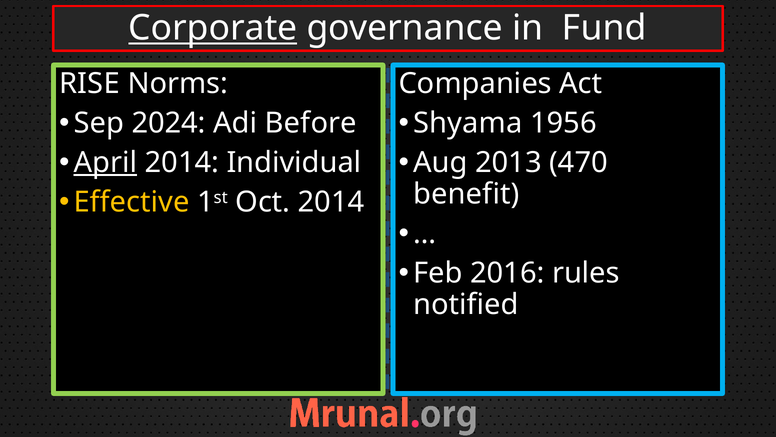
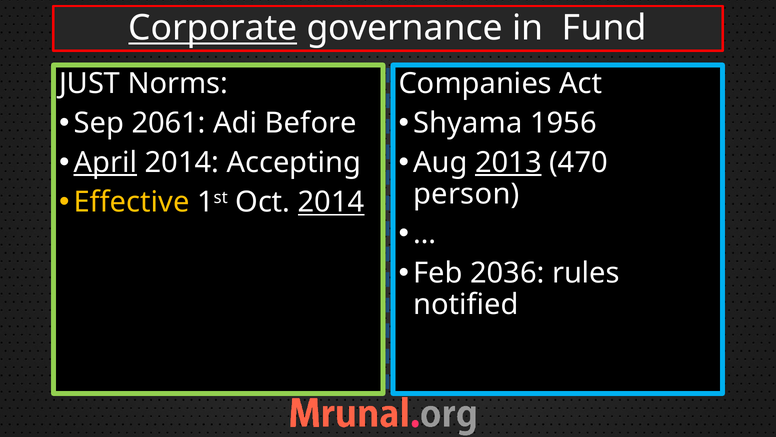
RISE: RISE -> JUST
2024: 2024 -> 2061
Individual: Individual -> Accepting
2013 underline: none -> present
benefit: benefit -> person
2014 at (331, 202) underline: none -> present
2016: 2016 -> 2036
